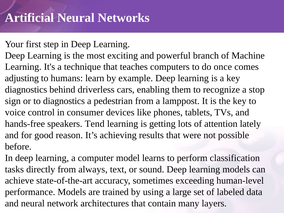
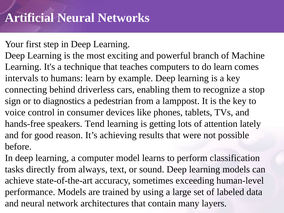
do once: once -> learn
adjusting: adjusting -> intervals
diagnostics at (26, 90): diagnostics -> connecting
